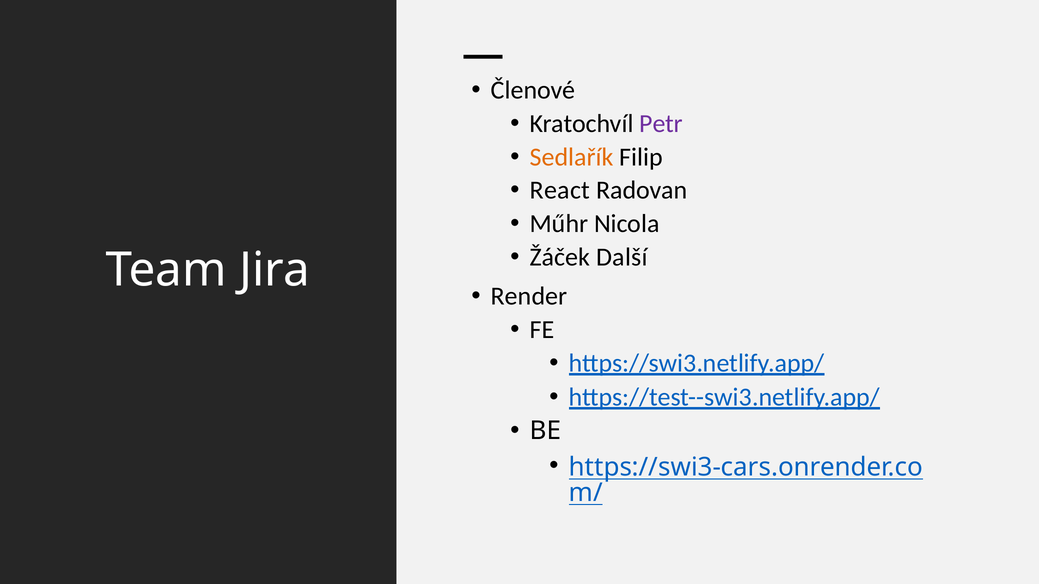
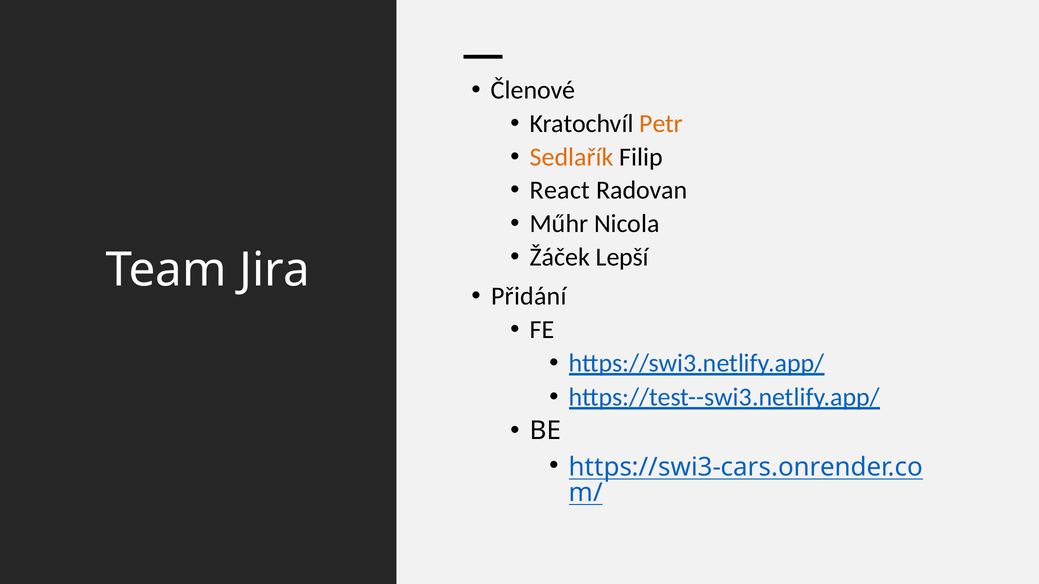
Petr colour: purple -> orange
Další: Další -> Lepší
Render: Render -> Přidání
